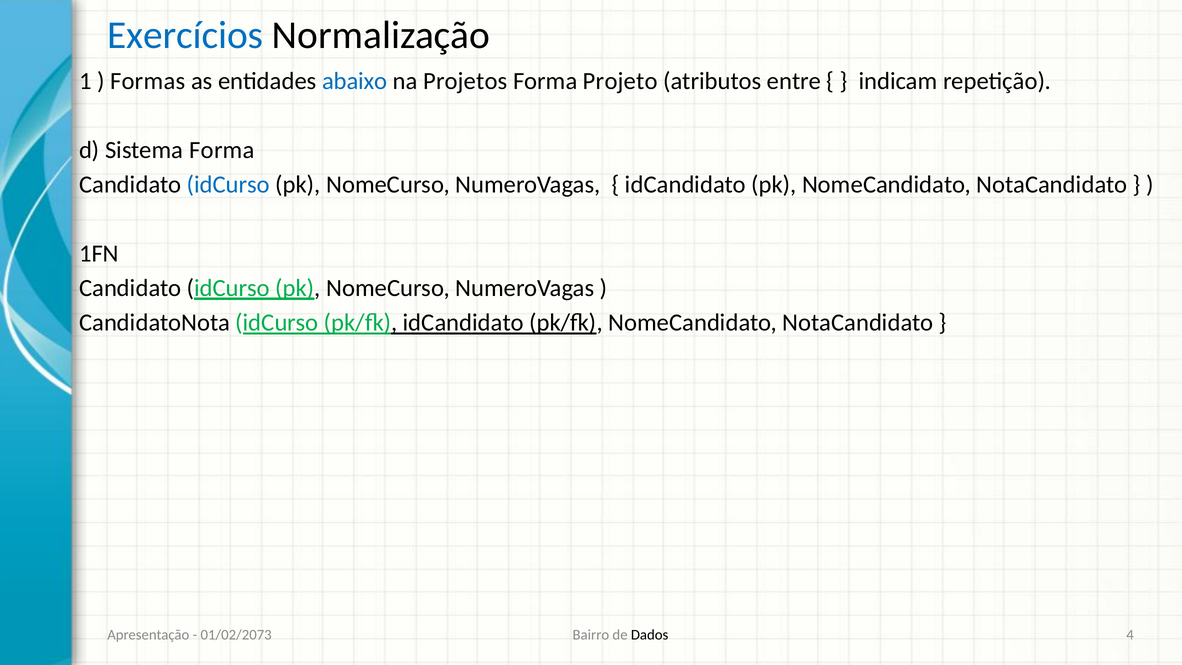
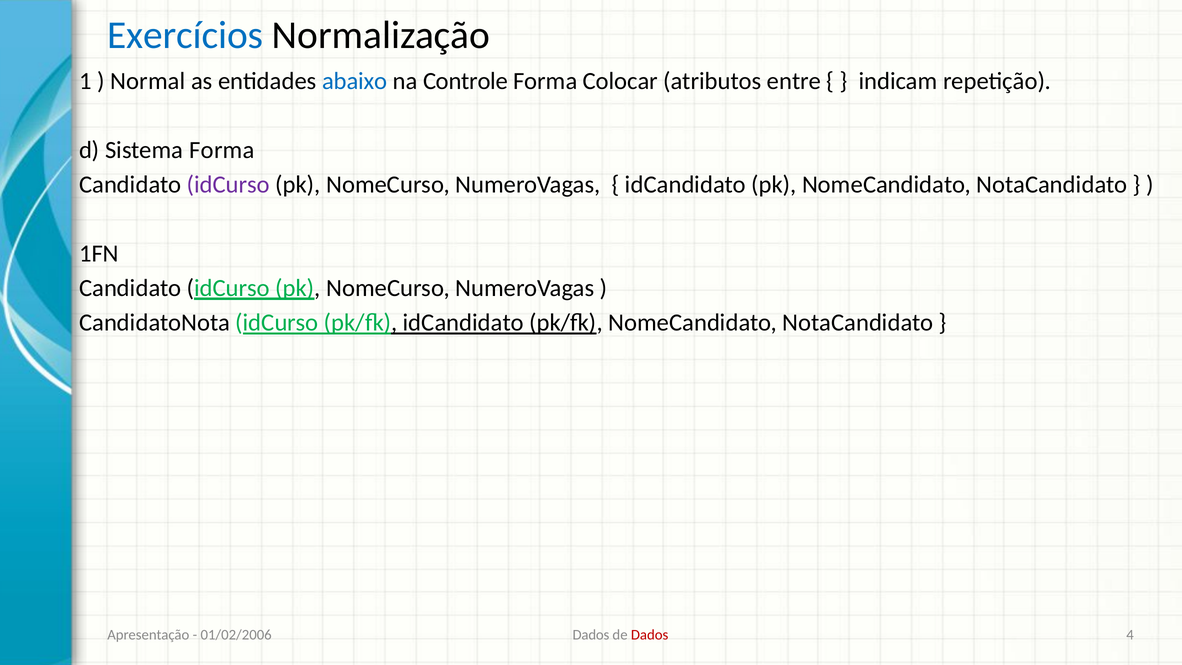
Formas: Formas -> Normal
Projetos: Projetos -> Controle
Projeto: Projeto -> Colocar
idCurso at (228, 185) colour: blue -> purple
Bairro at (591, 635): Bairro -> Dados
Dados at (650, 635) colour: black -> red
01/02/2073: 01/02/2073 -> 01/02/2006
